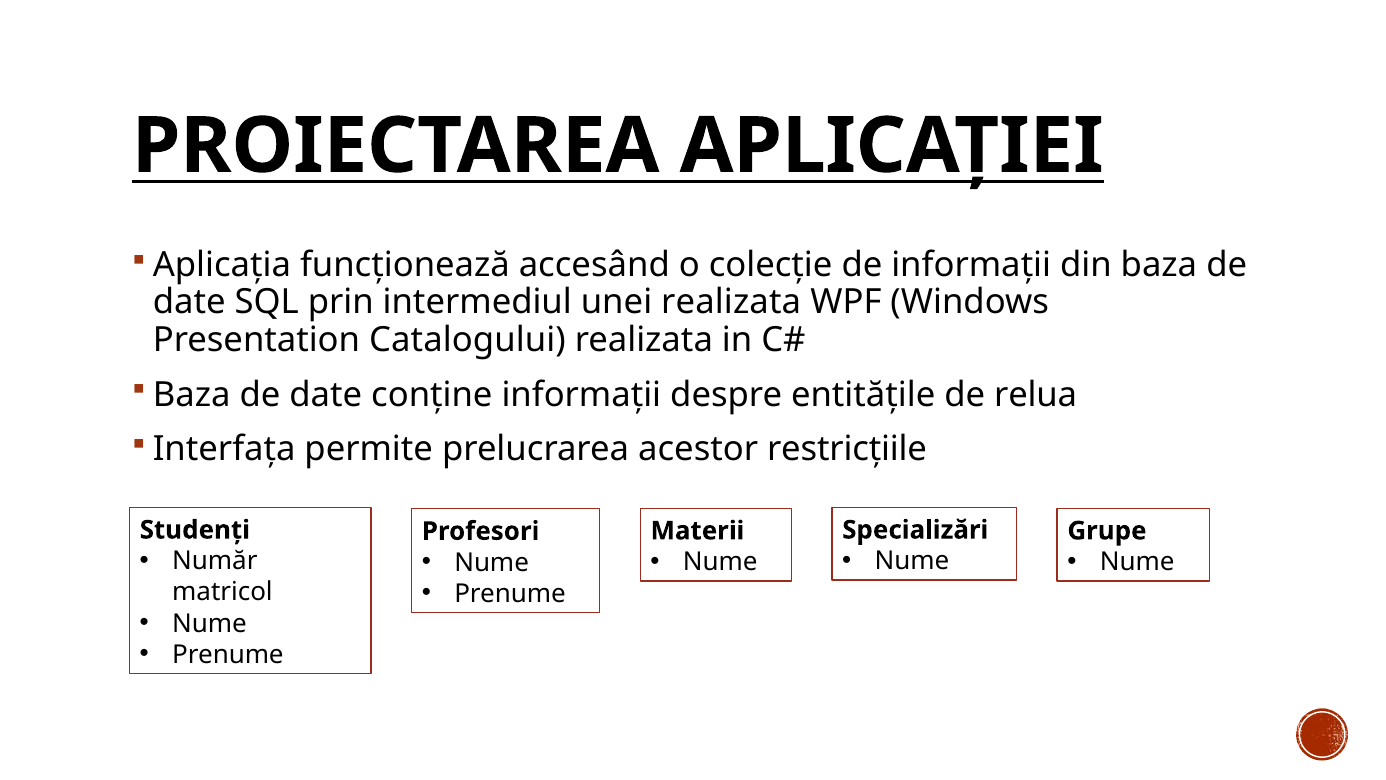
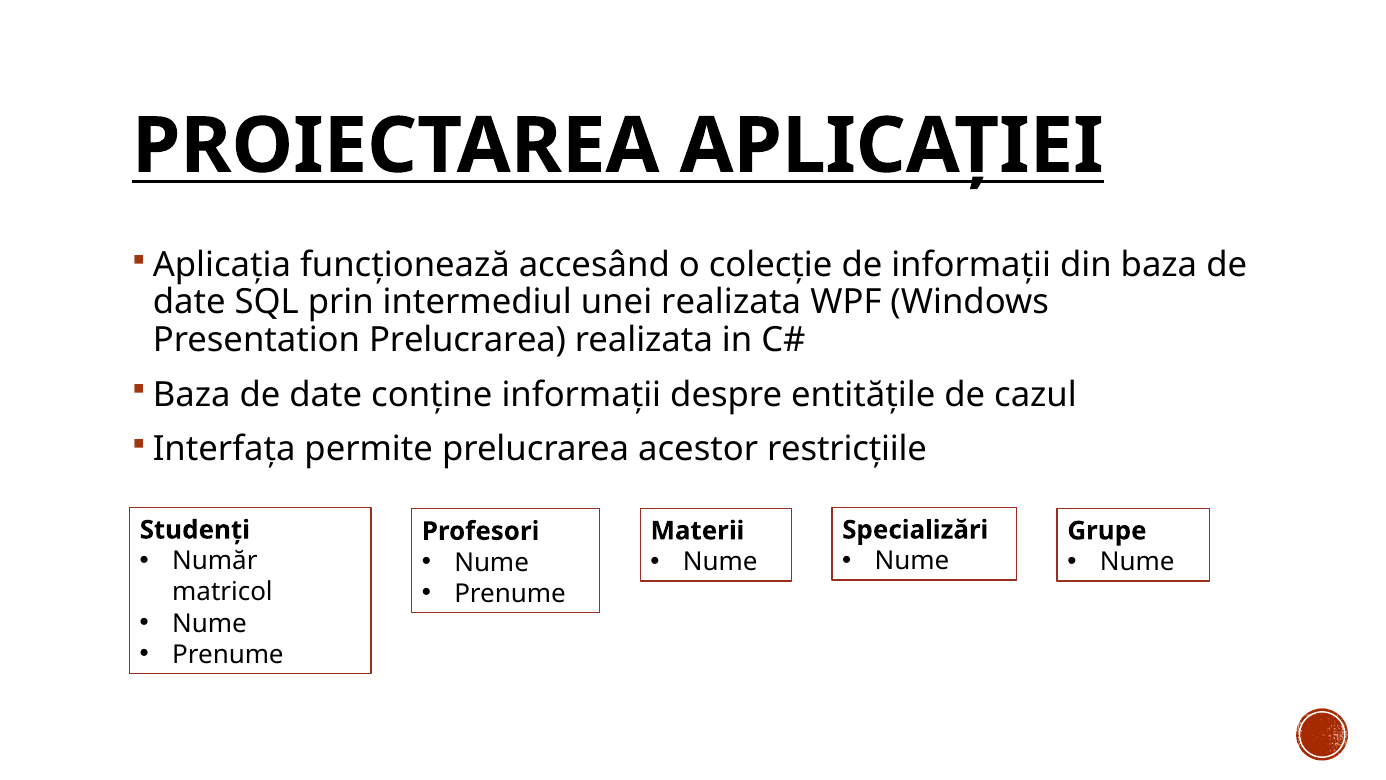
Presentation Catalogului: Catalogului -> Prelucrarea
relua: relua -> cazul
